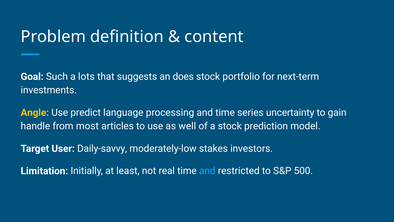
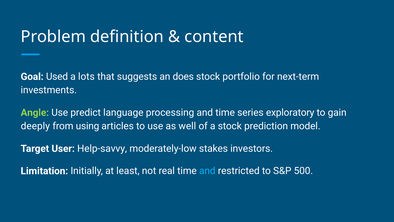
Such: Such -> Used
Angle colour: yellow -> light green
uncertainty: uncertainty -> exploratory
handle: handle -> deeply
most: most -> using
Daily-savvy: Daily-savvy -> Help-savvy
